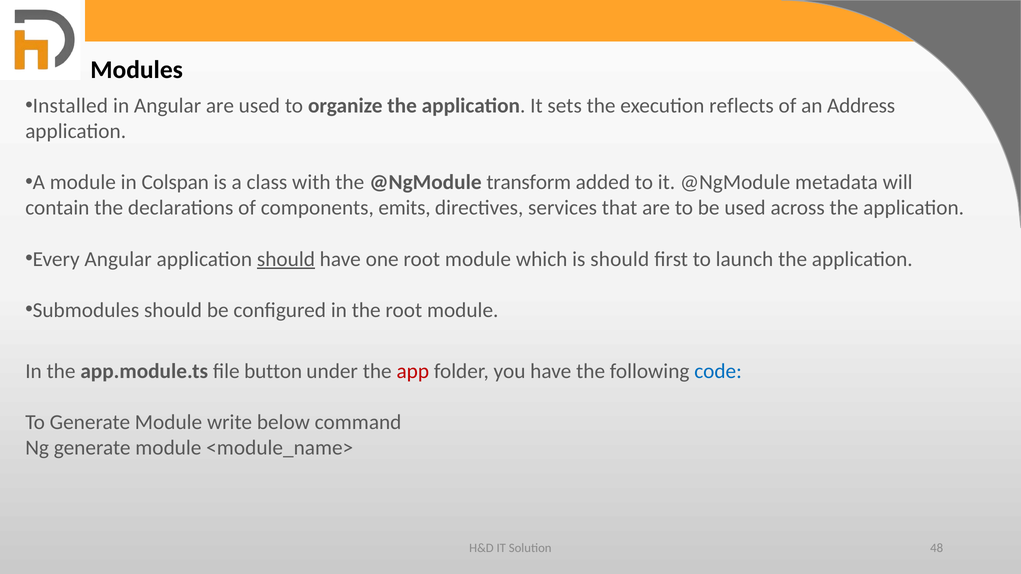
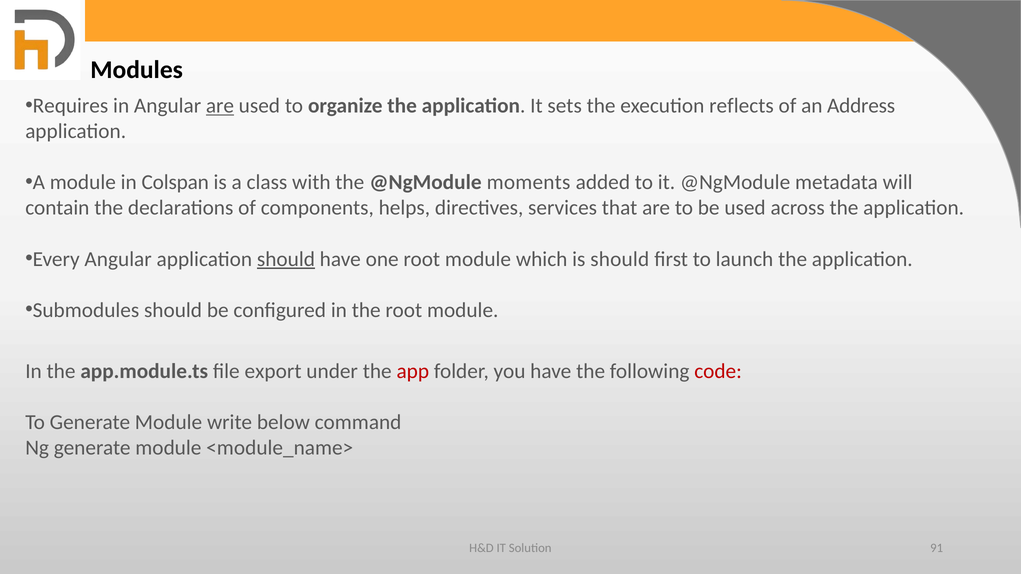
Installed: Installed -> Requires
are at (220, 106) underline: none -> present
transform: transform -> moments
emits: emits -> helps
button: button -> export
code colour: blue -> red
48: 48 -> 91
